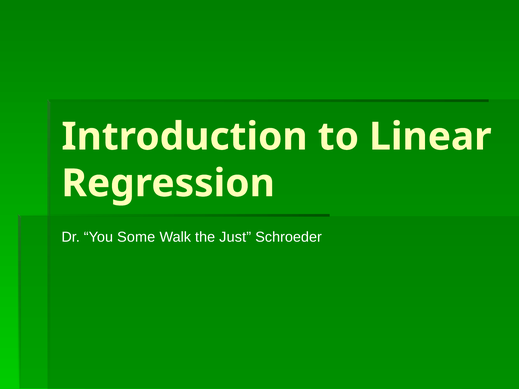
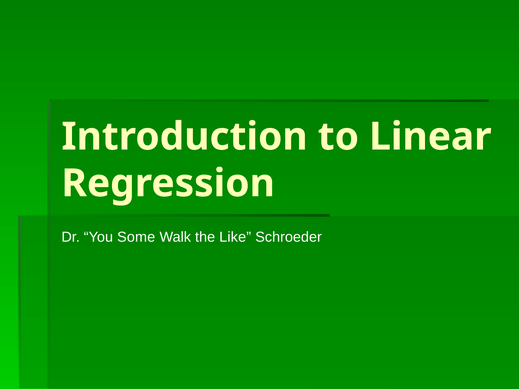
Just: Just -> Like
